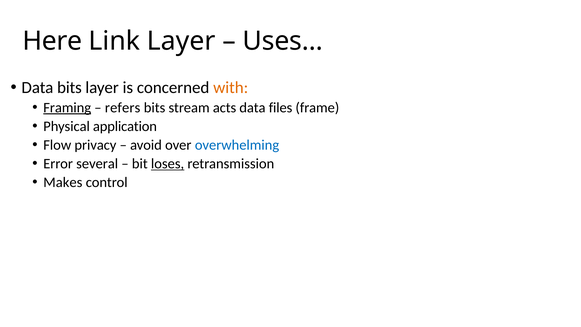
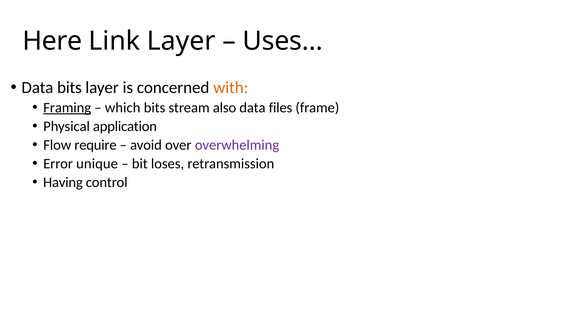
refers: refers -> which
acts: acts -> also
privacy: privacy -> require
overwhelming colour: blue -> purple
several: several -> unique
loses underline: present -> none
Makes: Makes -> Having
